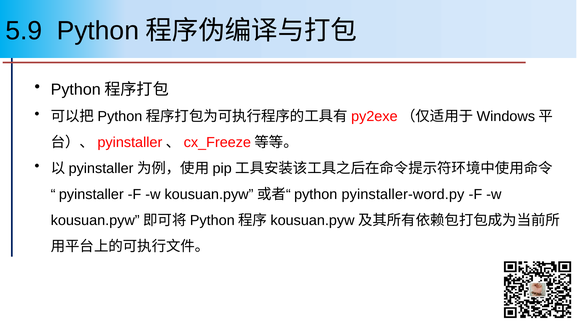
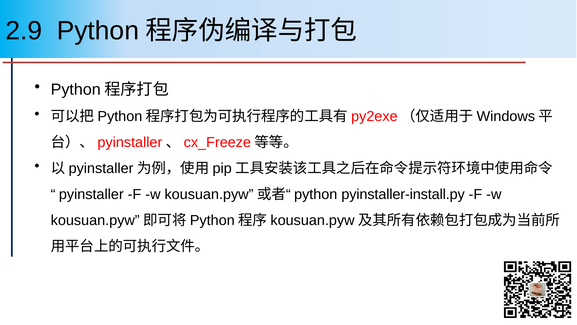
5.9: 5.9 -> 2.9
pyinstaller-word.py: pyinstaller-word.py -> pyinstaller-install.py
